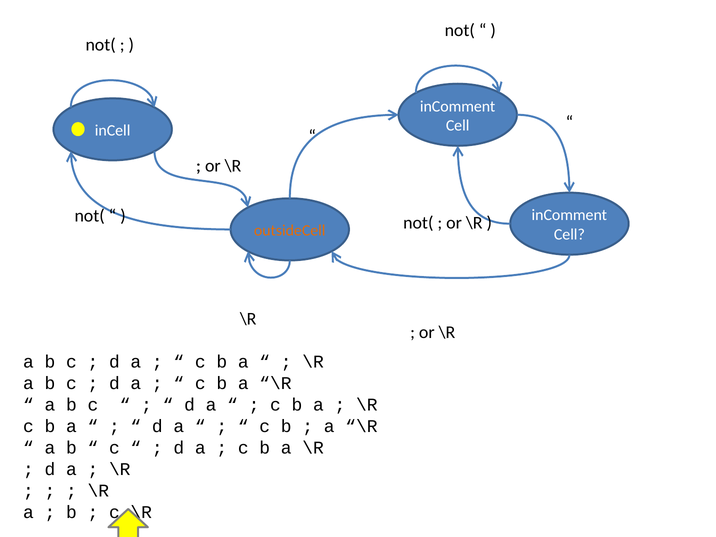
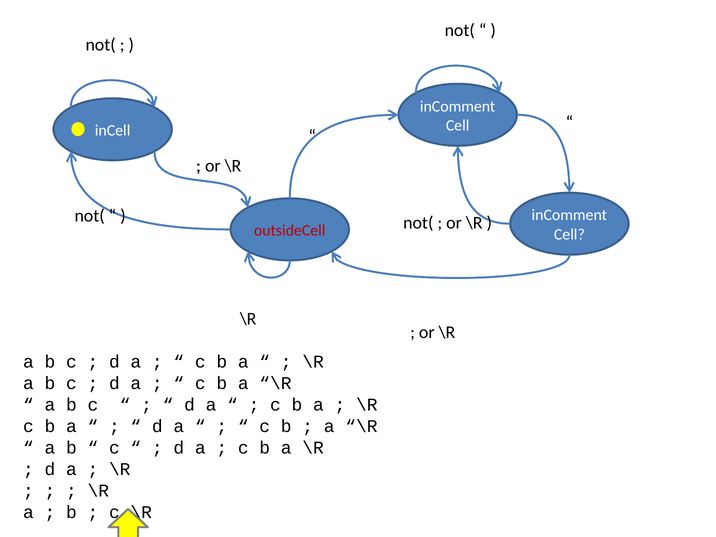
outsideCell colour: orange -> red
